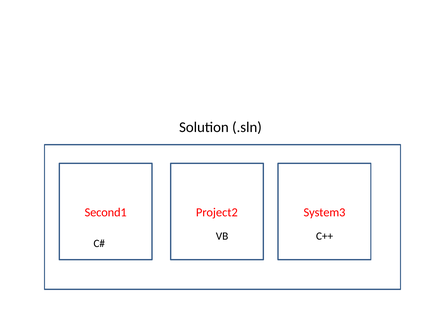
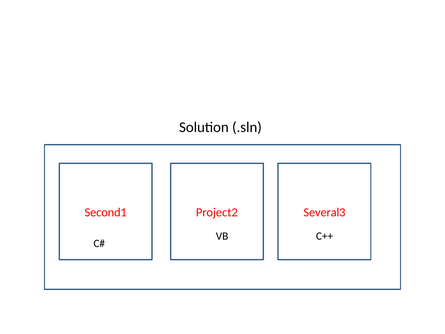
System3: System3 -> Several3
